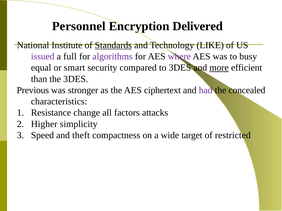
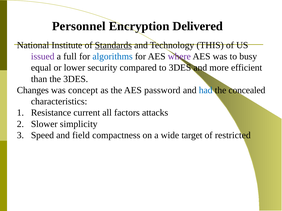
LIKE: LIKE -> THIS
algorithms colour: purple -> blue
smart: smart -> lower
more underline: present -> none
Previous: Previous -> Changes
stronger: stronger -> concept
ciphertext: ciphertext -> password
had colour: purple -> blue
change: change -> current
Higher: Higher -> Slower
theft: theft -> field
